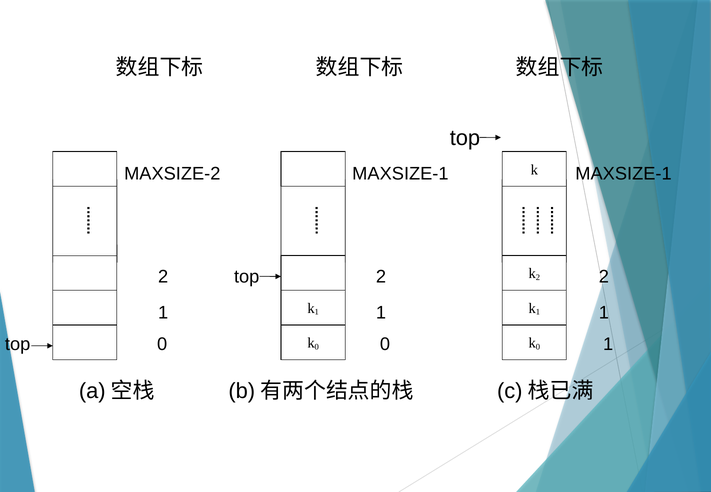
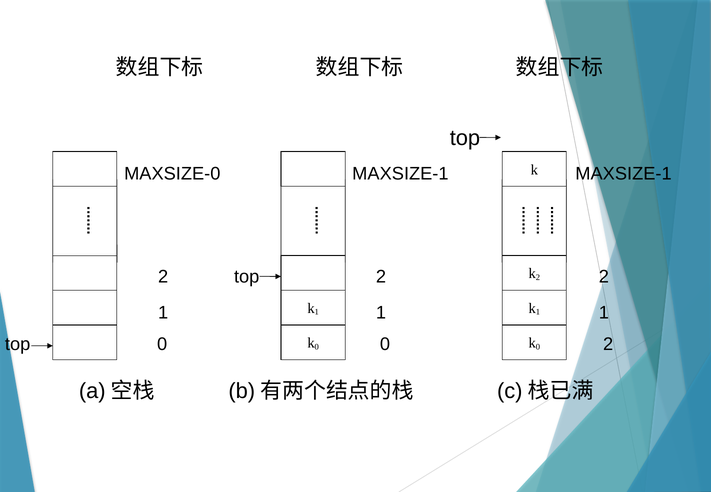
MAXSIZE-2: MAXSIZE-2 -> MAXSIZE-0
0 1: 1 -> 2
